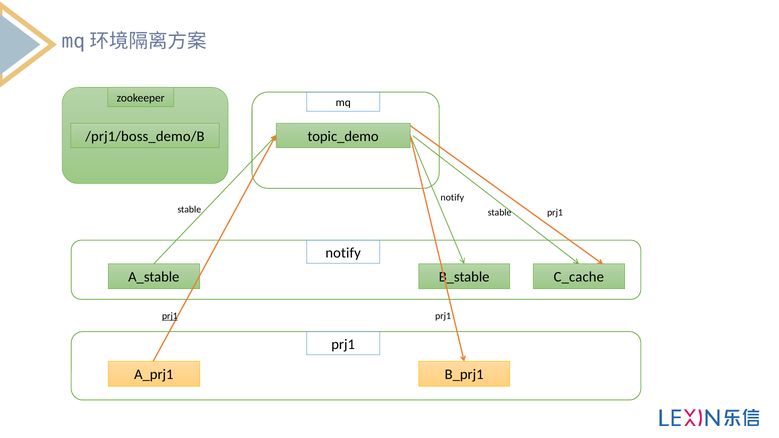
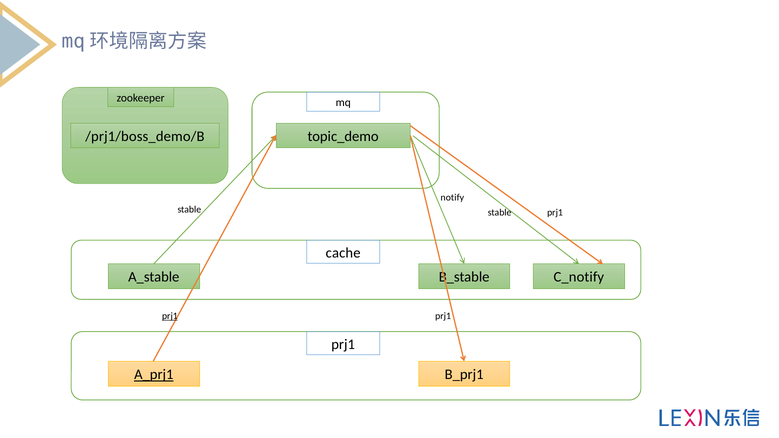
notify at (343, 253): notify -> cache
C_cache: C_cache -> C_notify
A_prj1 underline: none -> present
